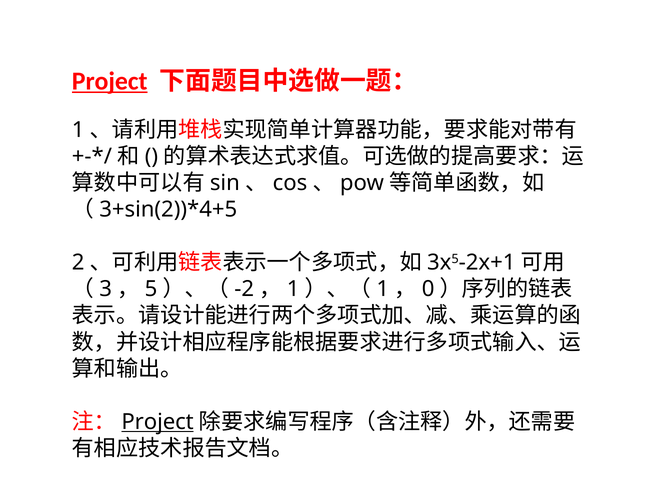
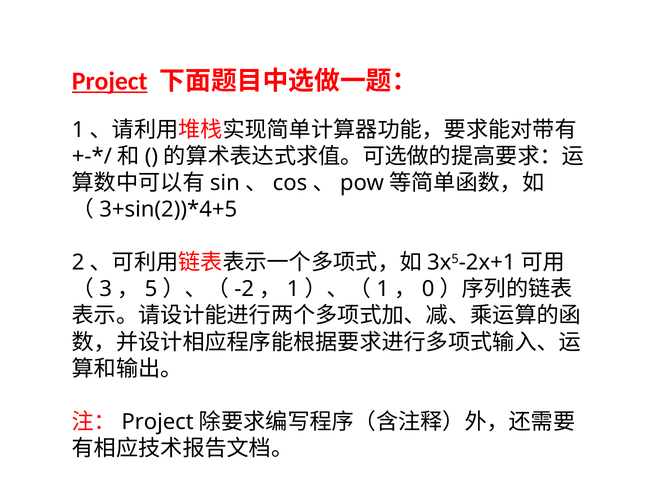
Project at (158, 422) underline: present -> none
